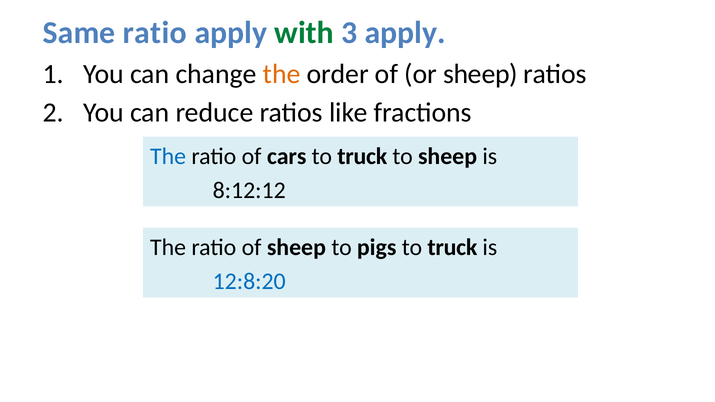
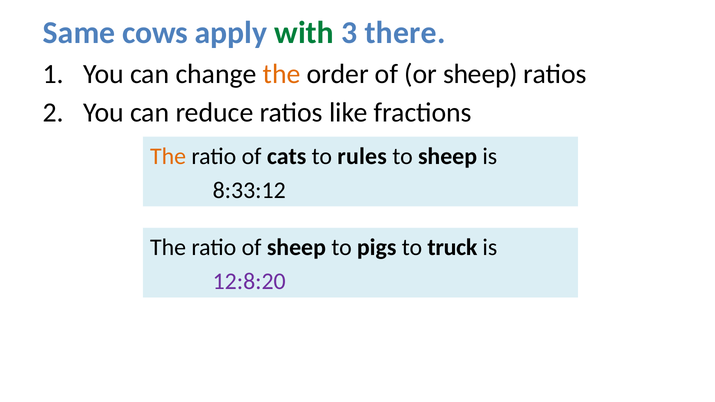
Same ratio: ratio -> cows
3 apply: apply -> there
The at (168, 156) colour: blue -> orange
cars: cars -> cats
truck at (362, 156): truck -> rules
8:12:12: 8:12:12 -> 8:33:12
12:8:20 colour: blue -> purple
